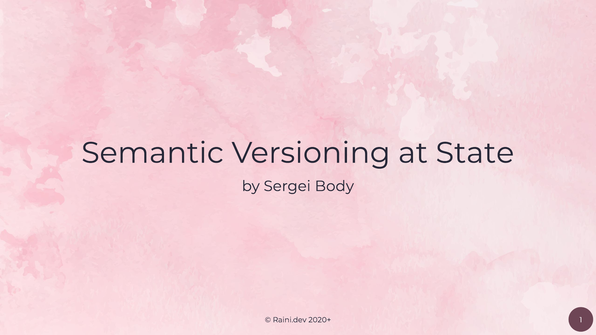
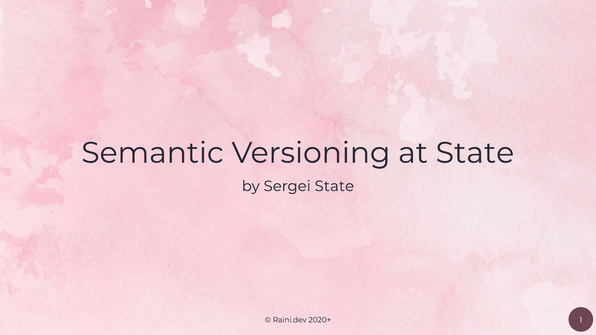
Sergei Body: Body -> State
